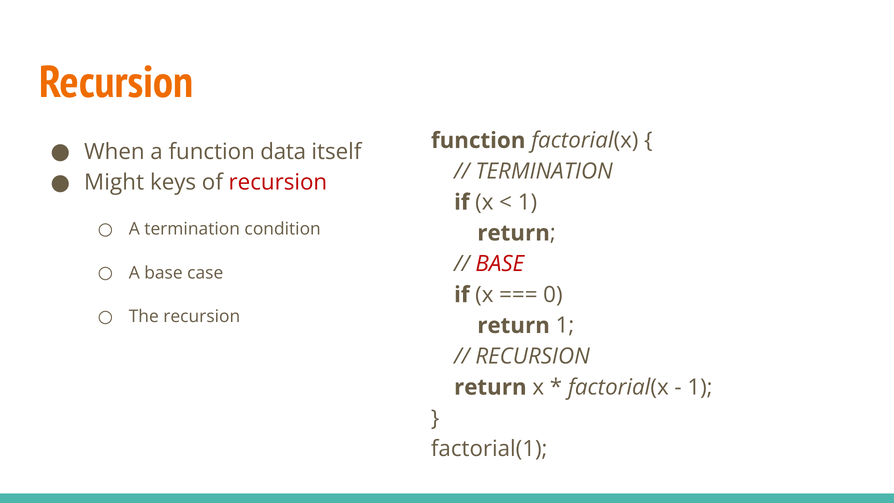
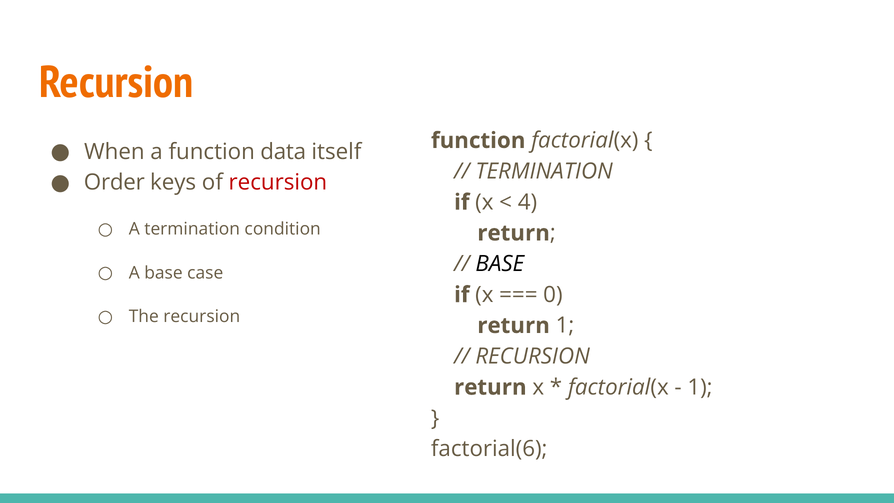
Might: Might -> Order
1 at (527, 202): 1 -> 4
BASE at (500, 264) colour: red -> black
factorial(1: factorial(1 -> factorial(6
